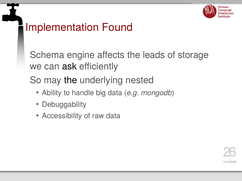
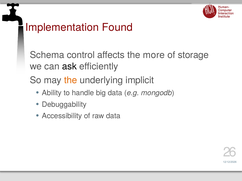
engine: engine -> control
leads: leads -> more
the at (71, 80) colour: black -> orange
nested: nested -> implicit
